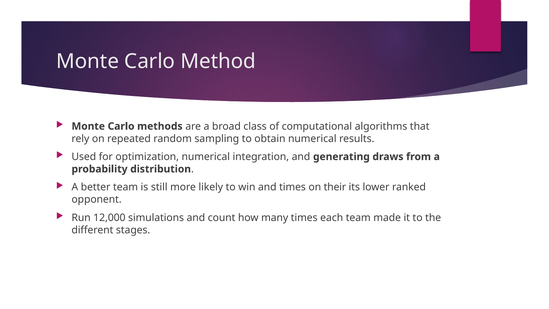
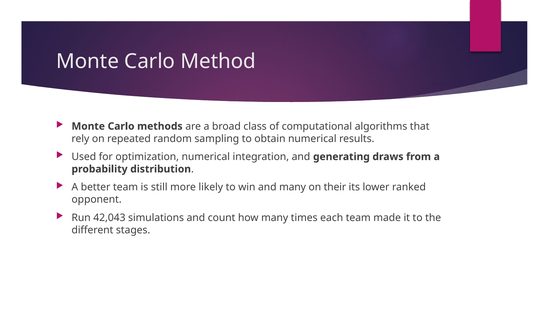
and times: times -> many
12,000: 12,000 -> 42,043
